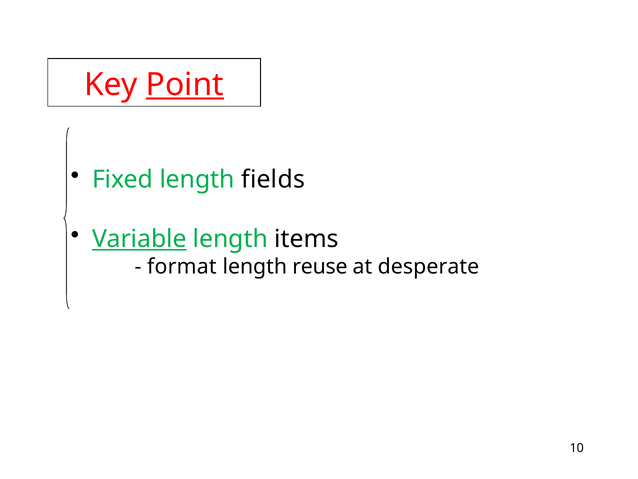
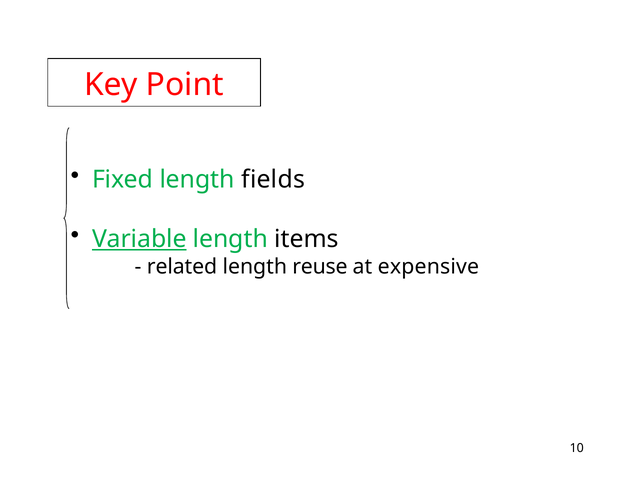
Point underline: present -> none
format: format -> related
desperate: desperate -> expensive
